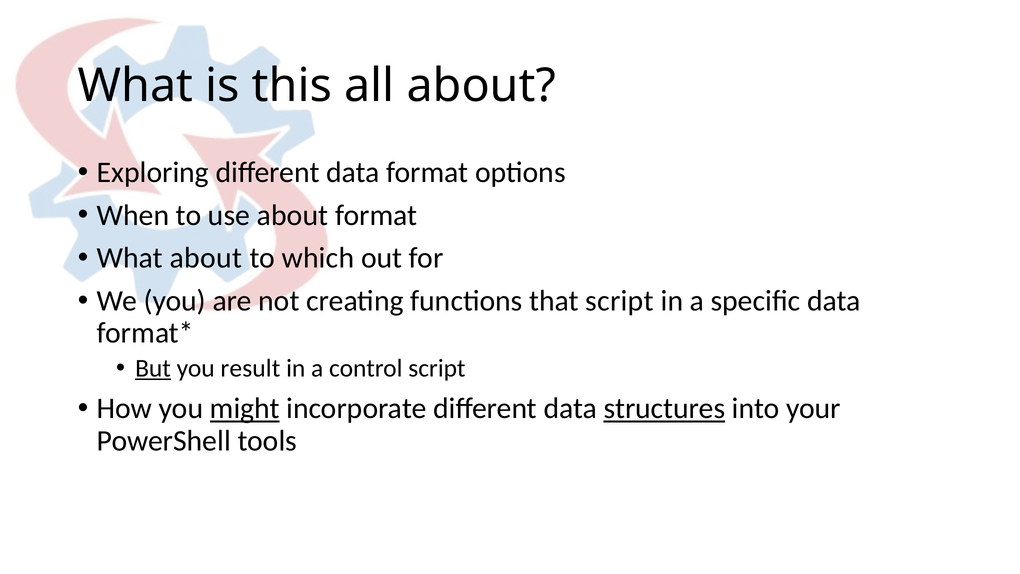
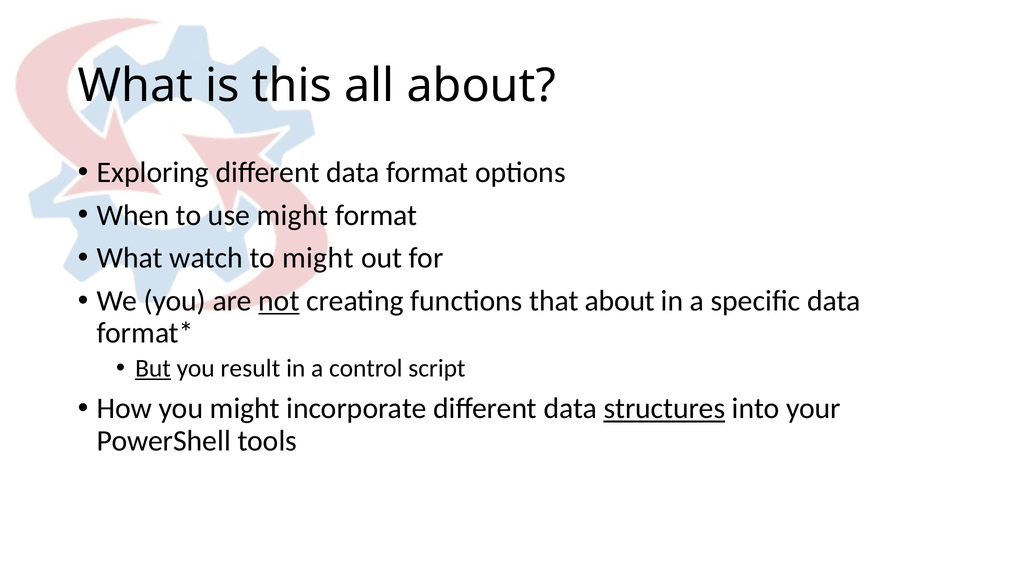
use about: about -> might
What about: about -> watch
to which: which -> might
not underline: none -> present
that script: script -> about
might at (245, 408) underline: present -> none
